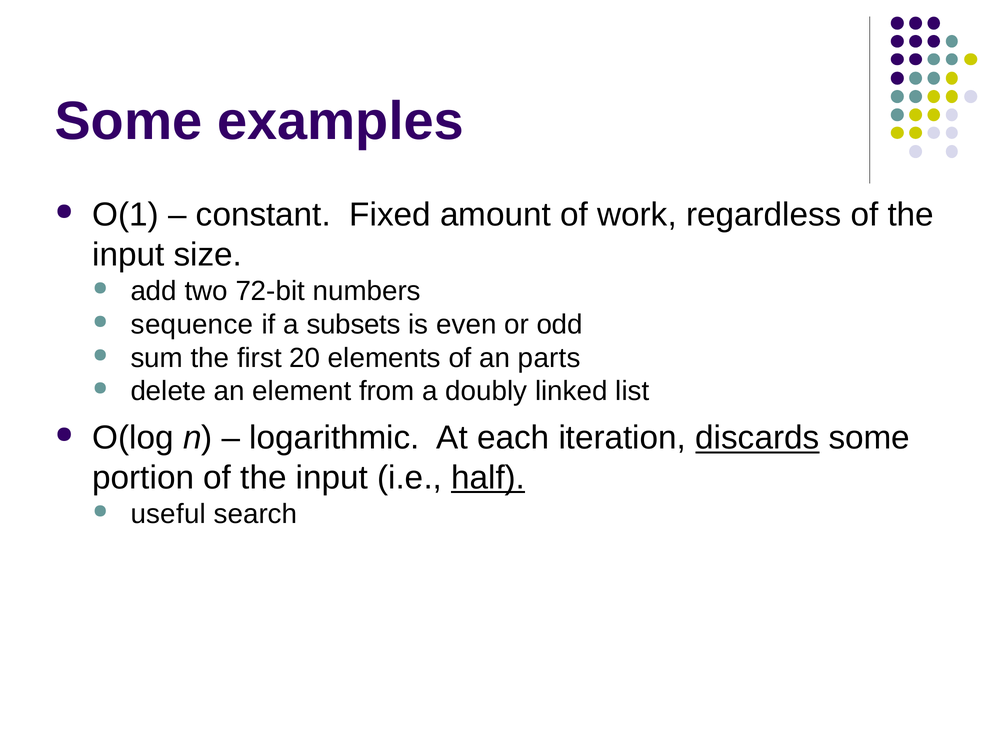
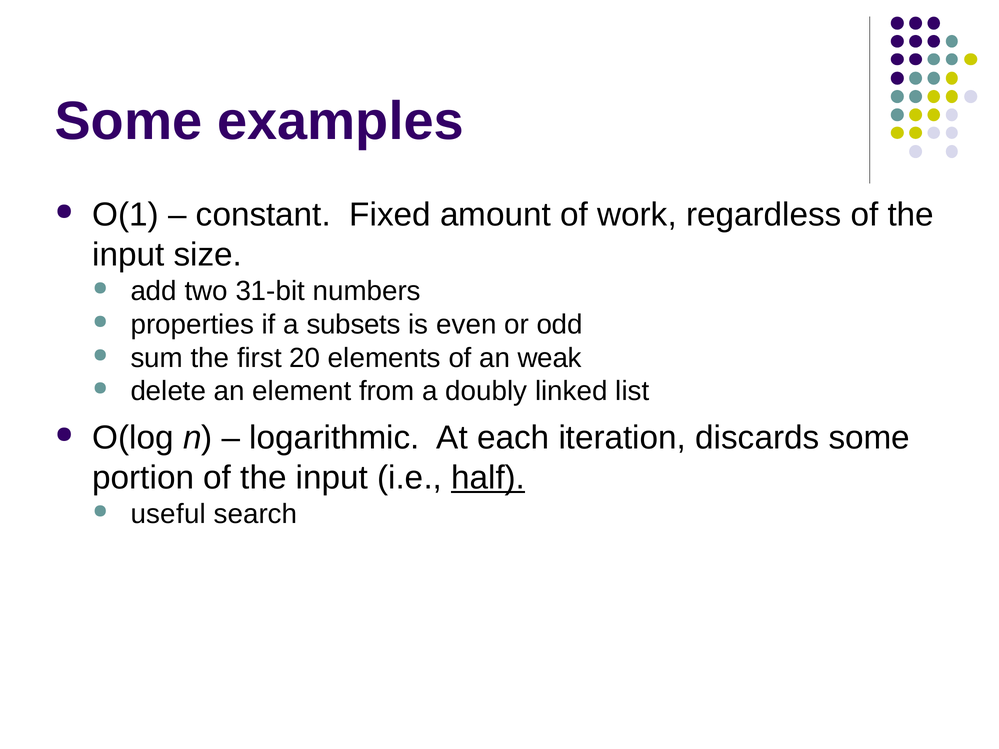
72-bit: 72-bit -> 31-bit
sequence: sequence -> properties
parts: parts -> weak
discards underline: present -> none
